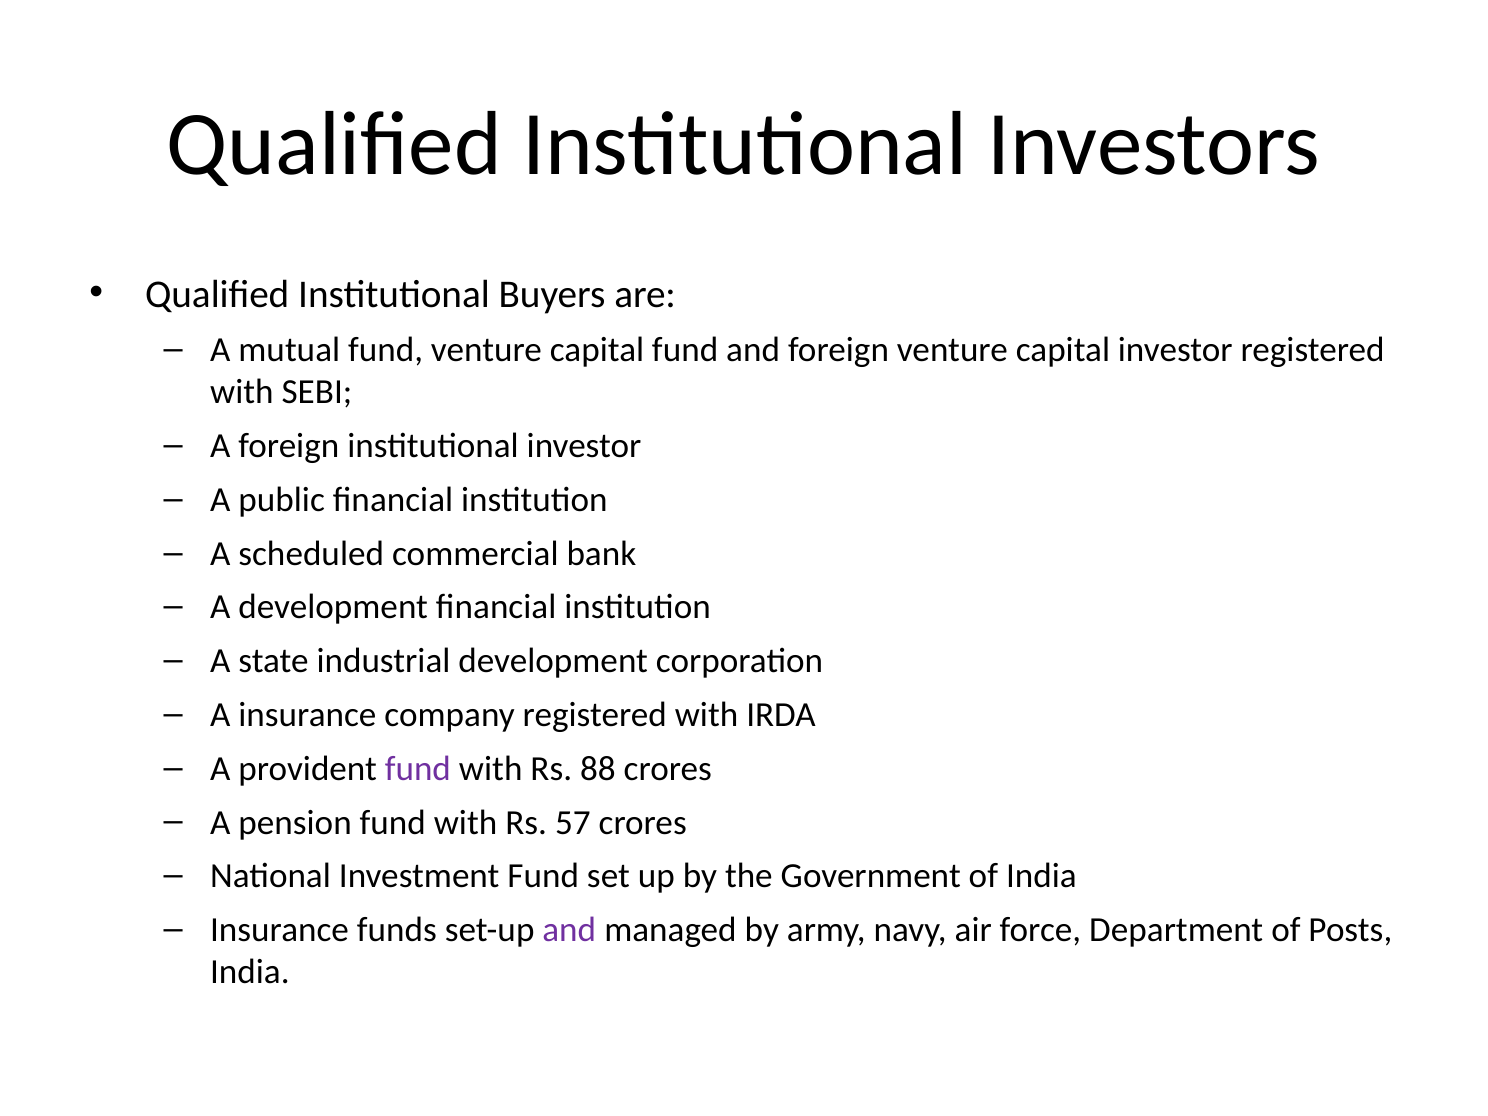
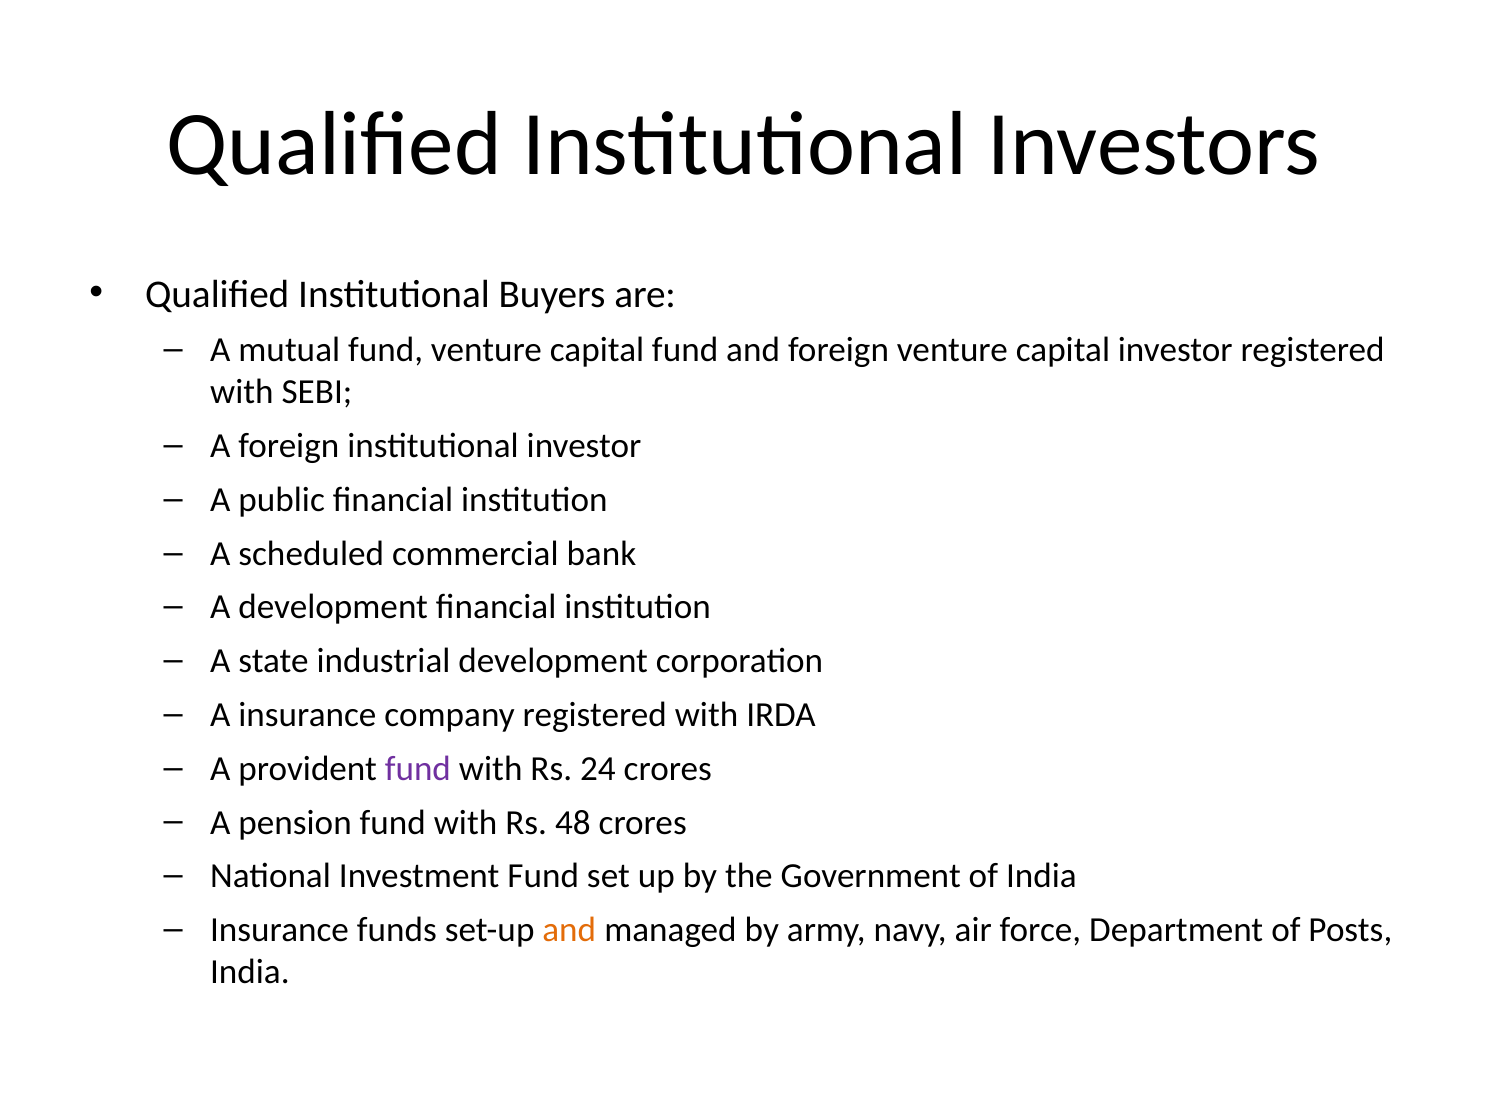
88: 88 -> 24
57: 57 -> 48
and at (569, 930) colour: purple -> orange
